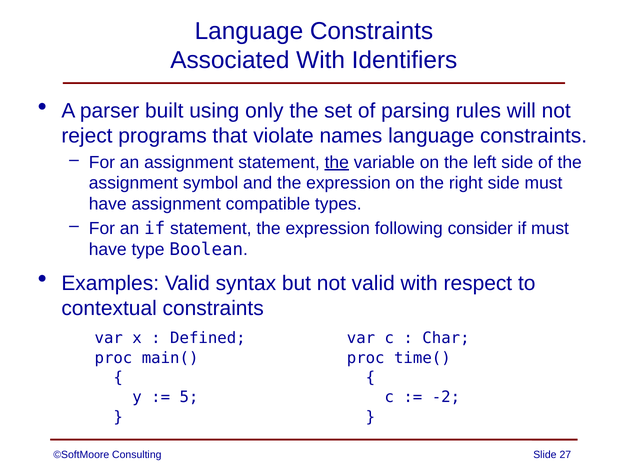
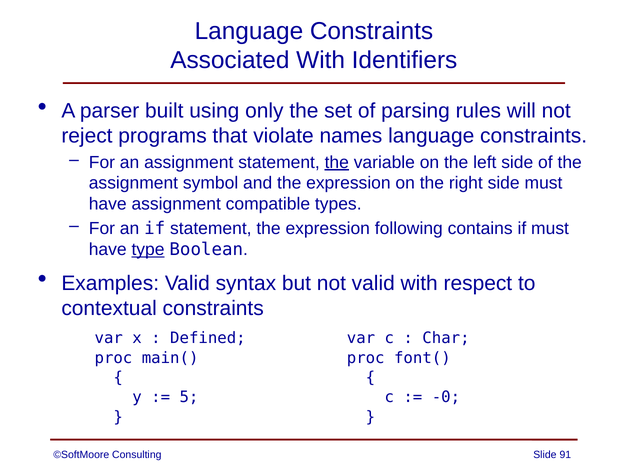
consider: consider -> contains
type underline: none -> present
time(: time( -> font(
-2: -2 -> -0
27: 27 -> 91
